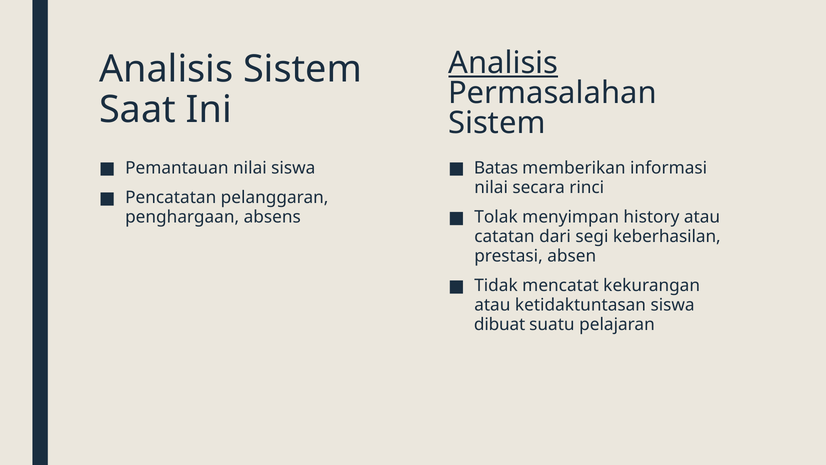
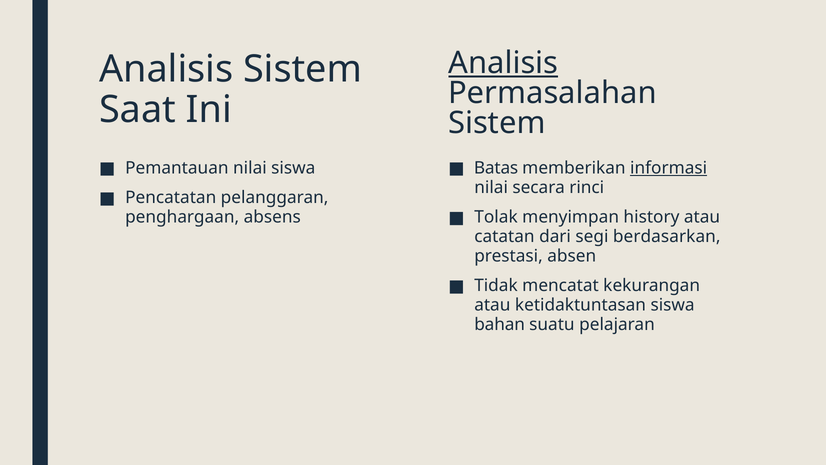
informasi underline: none -> present
keberhasilan: keberhasilan -> berdasarkan
dibuat: dibuat -> bahan
